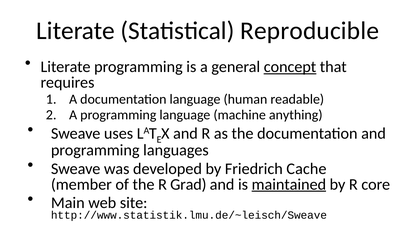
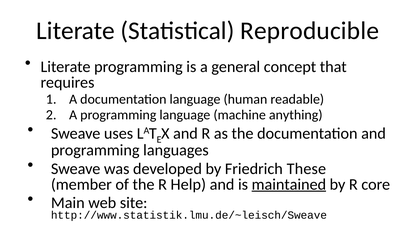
concept underline: present -> none
Cache: Cache -> These
Grad: Grad -> Help
